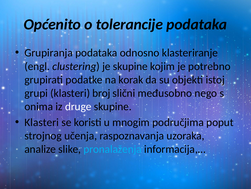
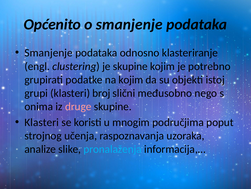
o tolerancije: tolerancije -> smanjenje
Grupiranja at (49, 53): Grupiranja -> Smanjenje
na korak: korak -> kojim
druge colour: white -> pink
